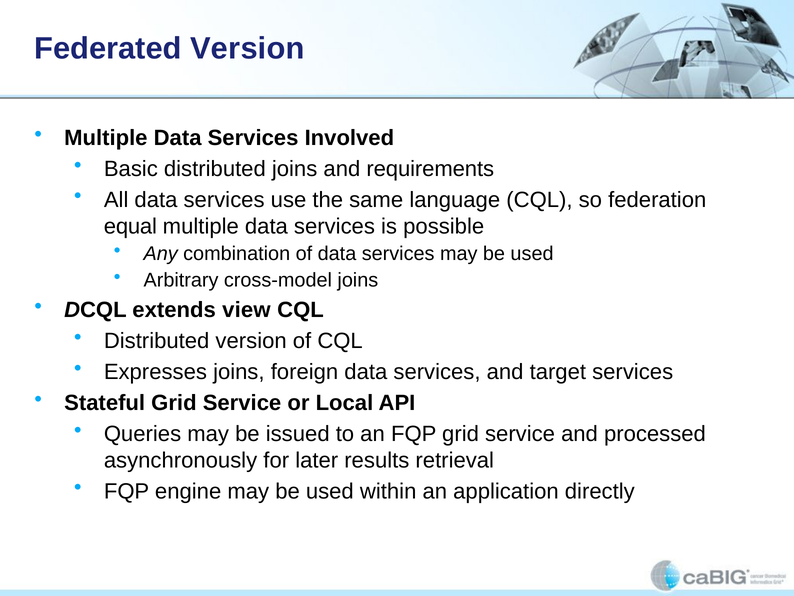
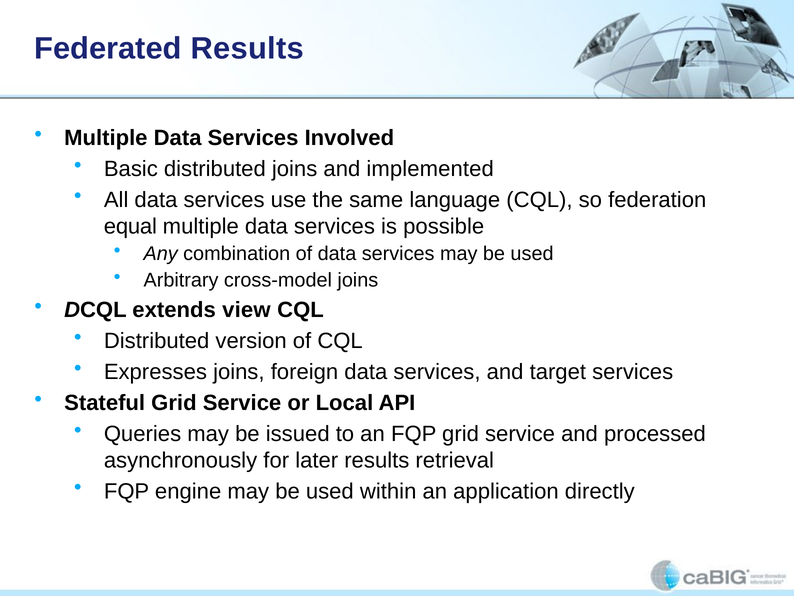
Federated Version: Version -> Results
requirements: requirements -> implemented
